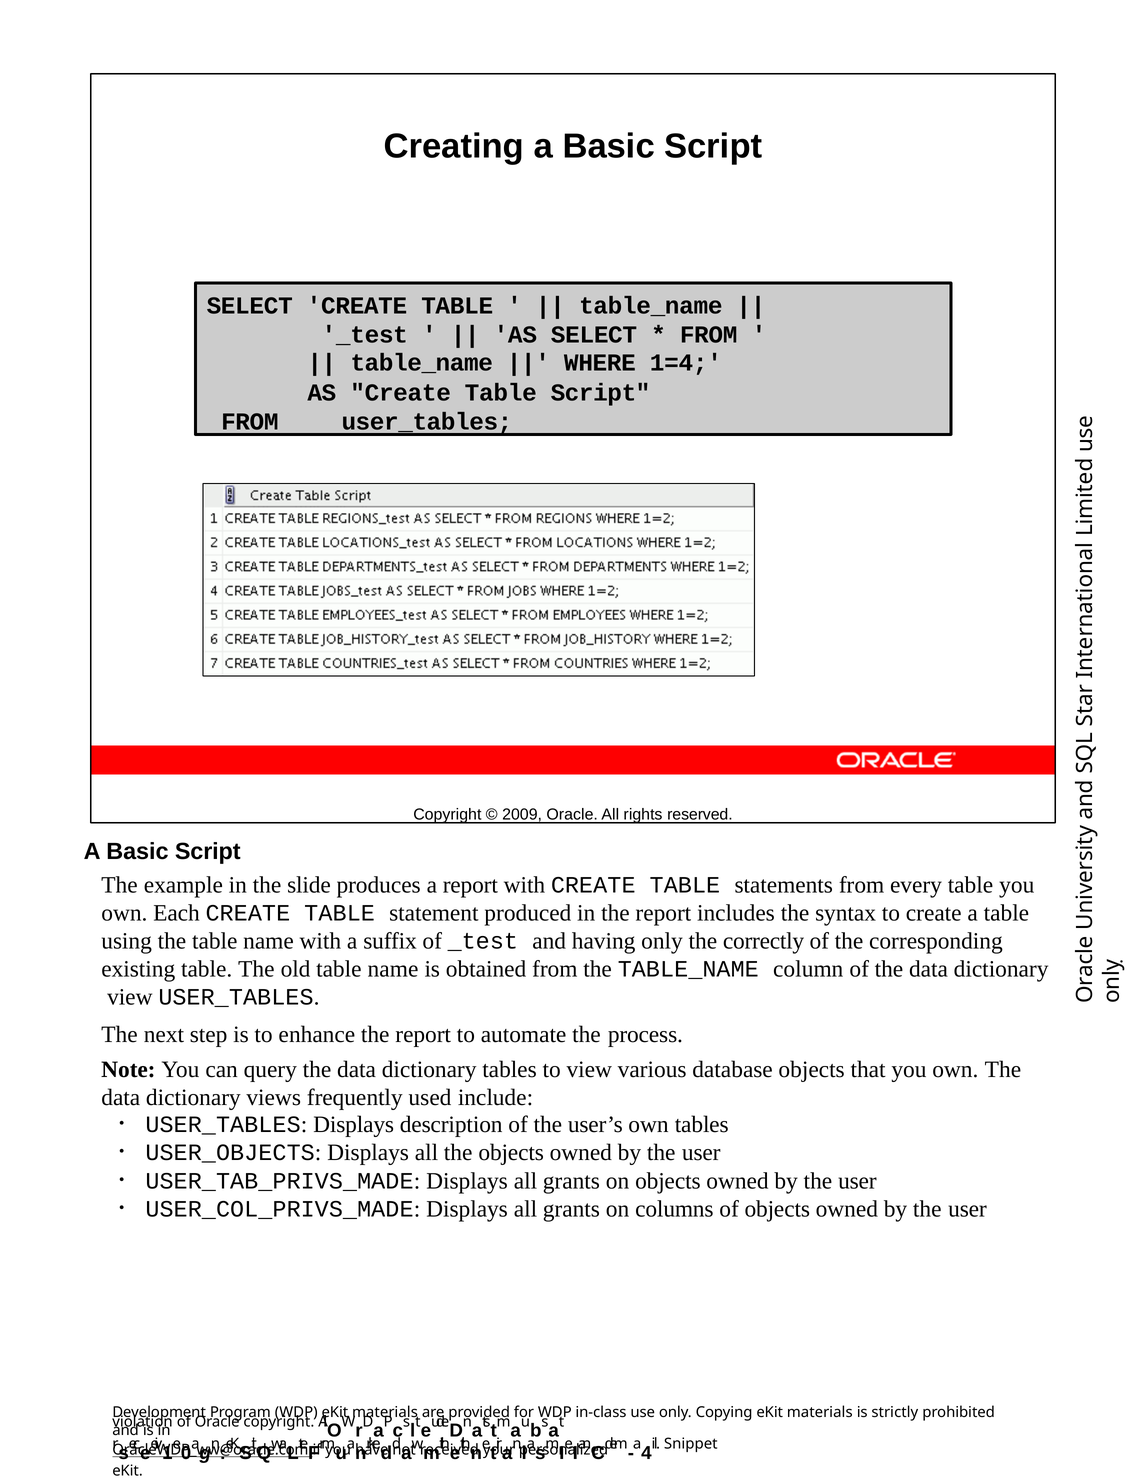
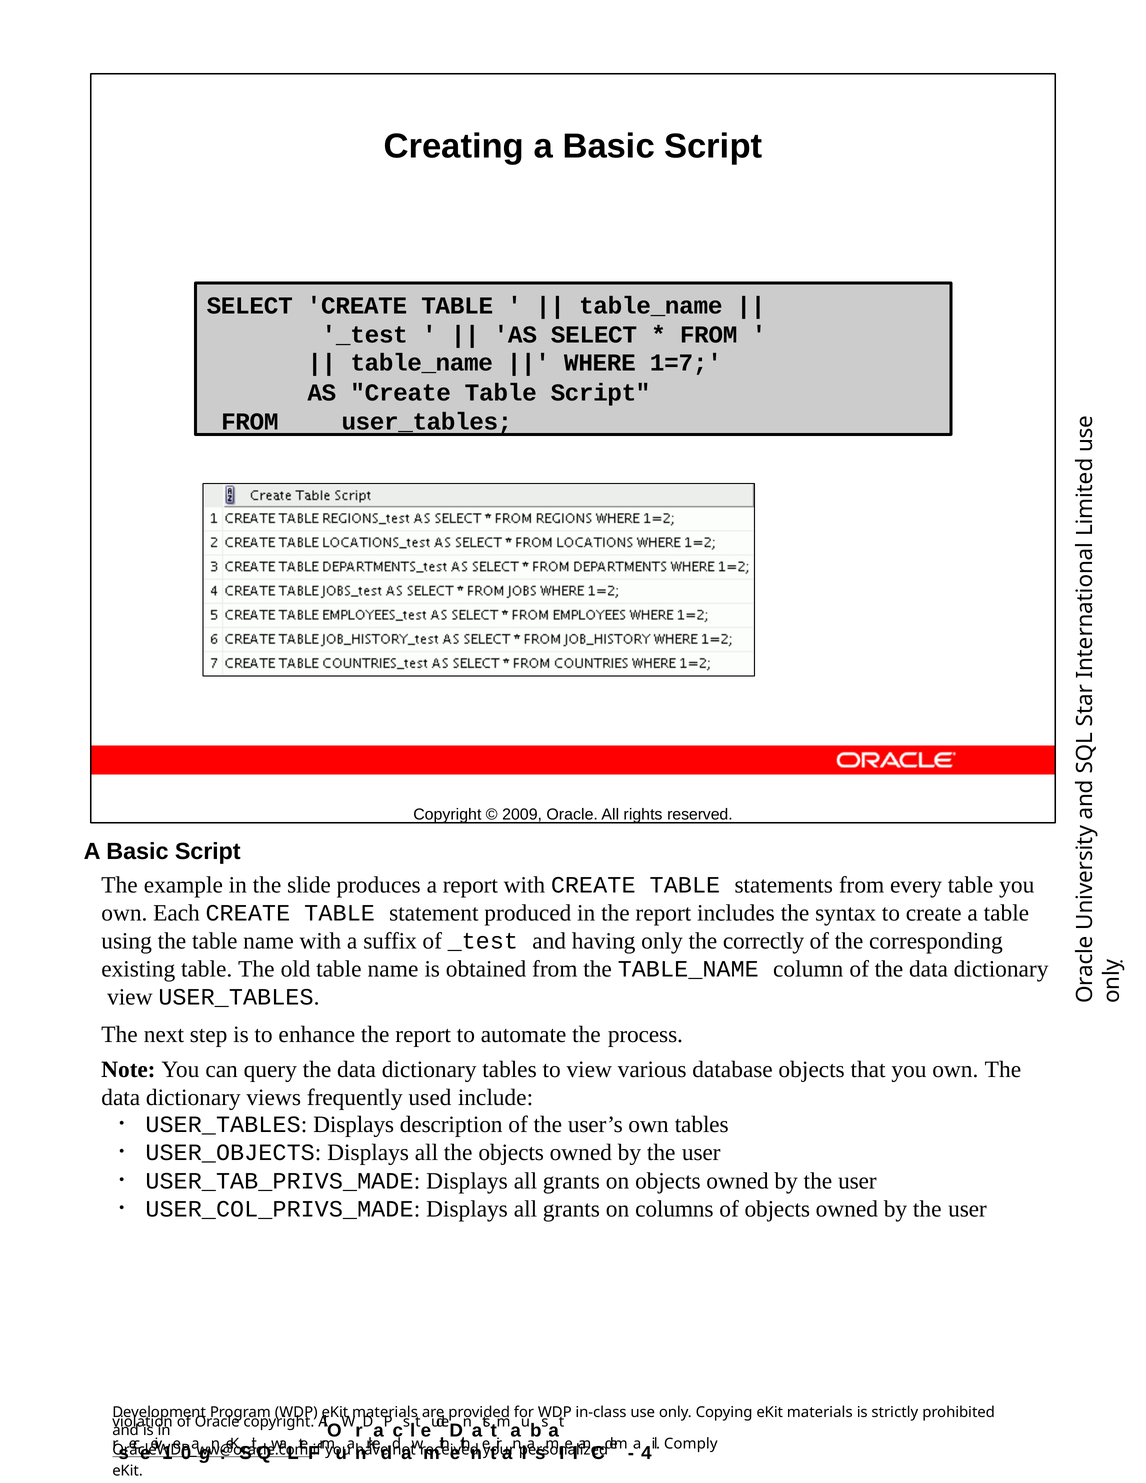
1=4: 1=4 -> 1=7
Snippet: Snippet -> Comply
